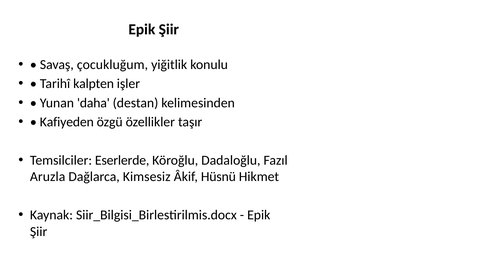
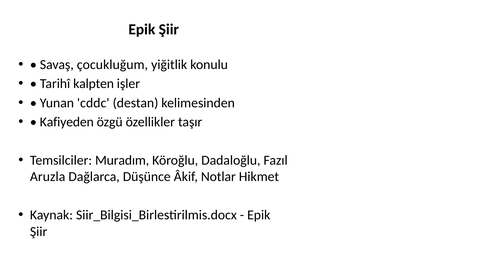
daha: daha -> cddc
Eserlerde: Eserlerde -> Muradım
Kimsesiz: Kimsesiz -> Düşünce
Hüsnü: Hüsnü -> Notlar
